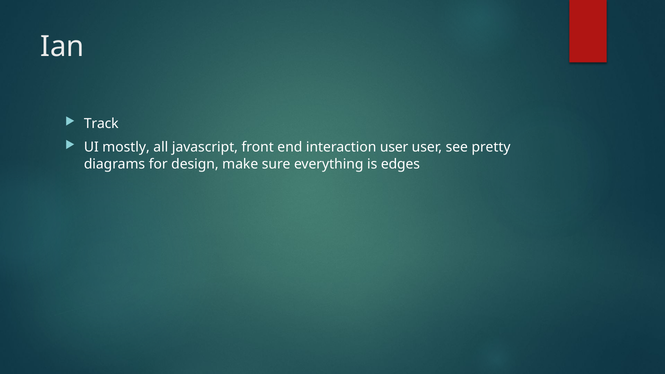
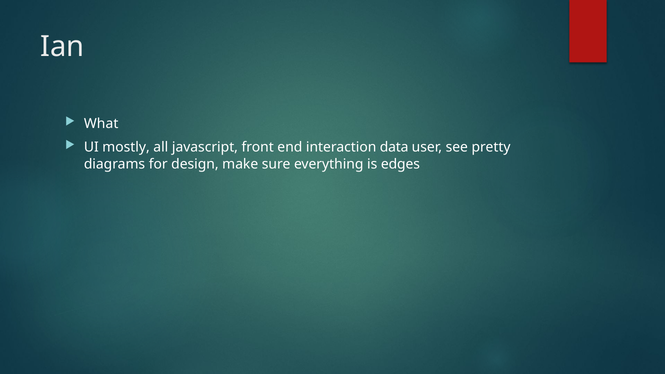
Track: Track -> What
interaction user: user -> data
